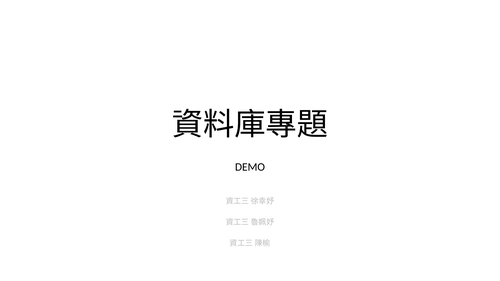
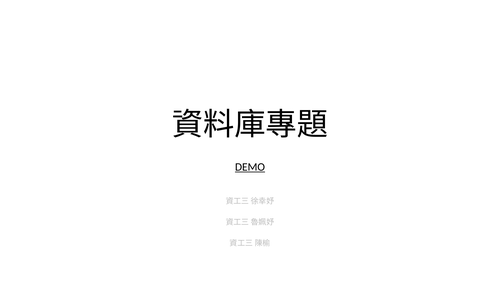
DEMO underline: none -> present
